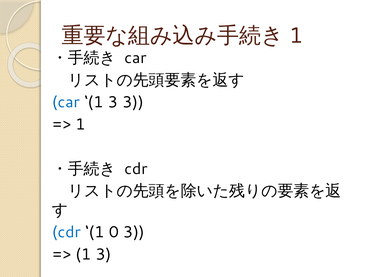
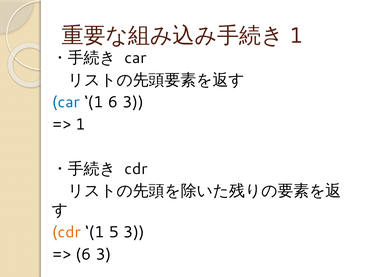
3 at (113, 102): 3 -> 6
cdr at (66, 232) colour: blue -> orange
0: 0 -> 5
1 at (83, 254): 1 -> 6
